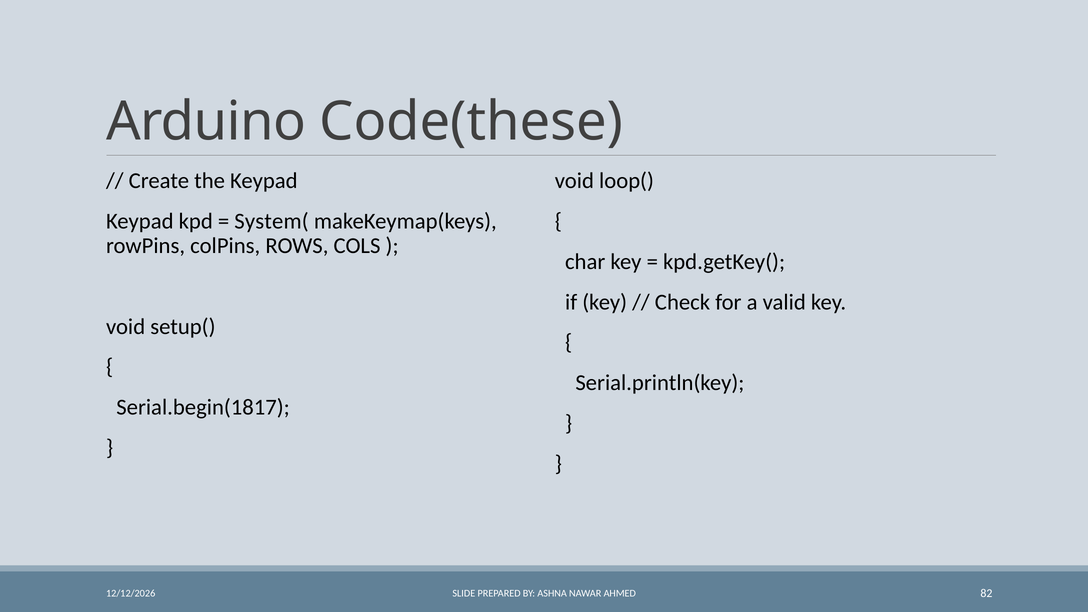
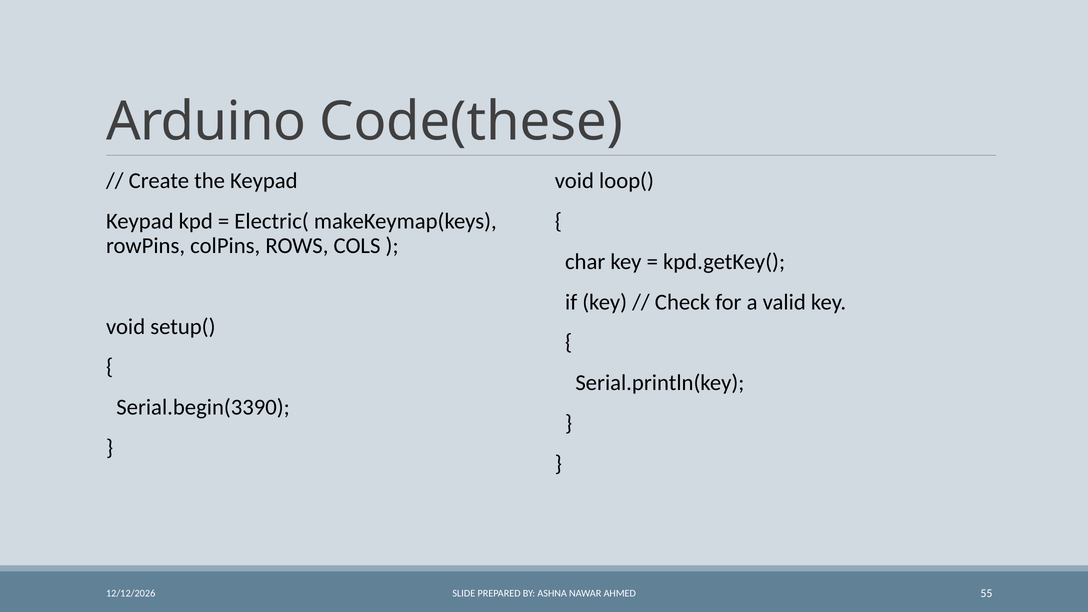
System(: System( -> Electric(
Serial.begin(1817: Serial.begin(1817 -> Serial.begin(3390
82: 82 -> 55
